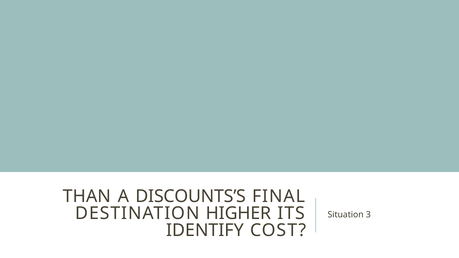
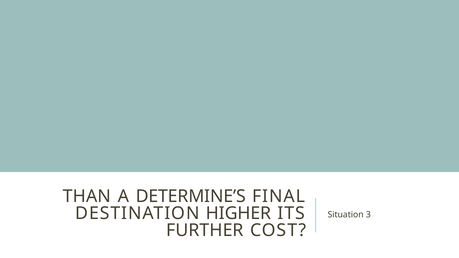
DISCOUNTS’S: DISCOUNTS’S -> DETERMINE’S
IDENTIFY: IDENTIFY -> FURTHER
